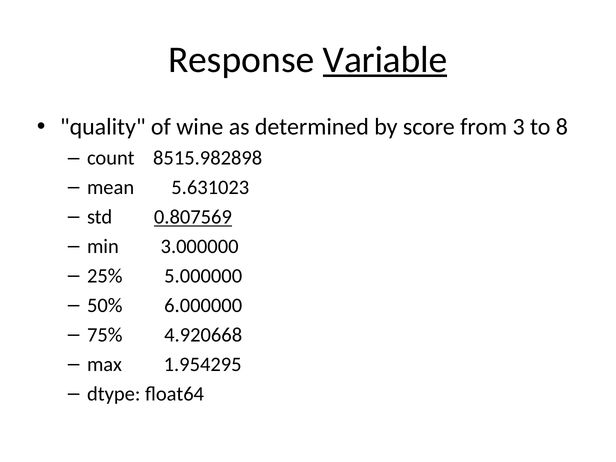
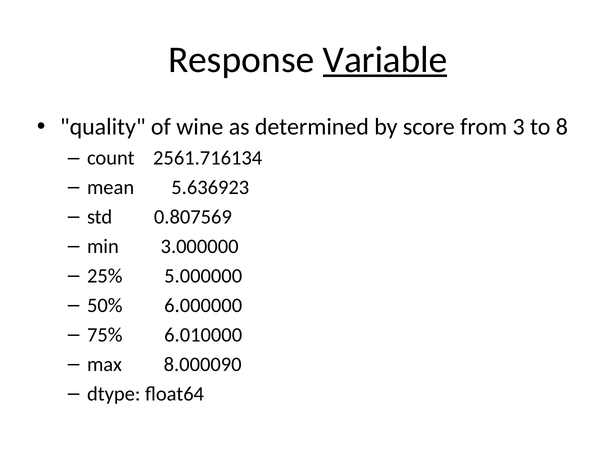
8515.982898: 8515.982898 -> 2561.716134
5.631023: 5.631023 -> 5.636923
0.807569 underline: present -> none
4.920668: 4.920668 -> 6.010000
1.954295: 1.954295 -> 8.000090
